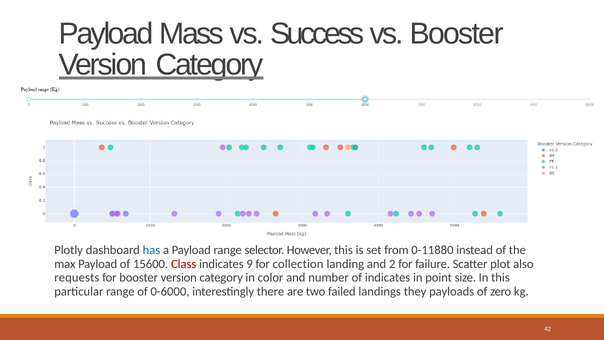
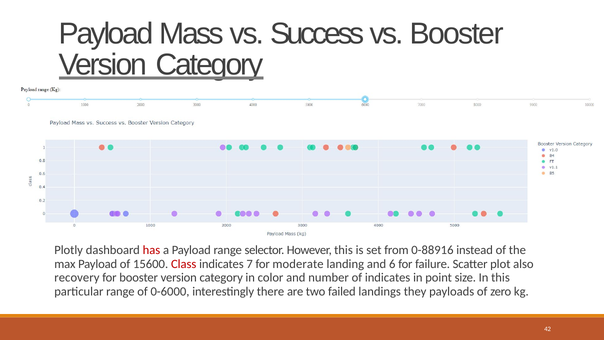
has colour: blue -> red
0-11880: 0-11880 -> 0-88916
9: 9 -> 7
collection: collection -> moderate
2: 2 -> 6
requests: requests -> recovery
